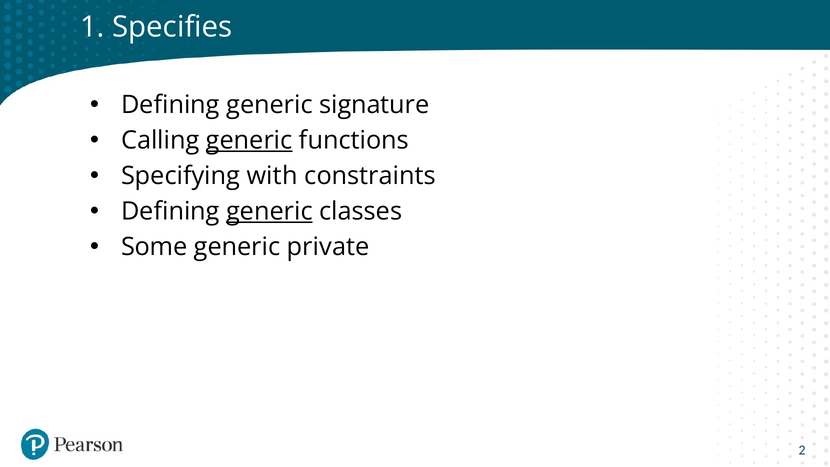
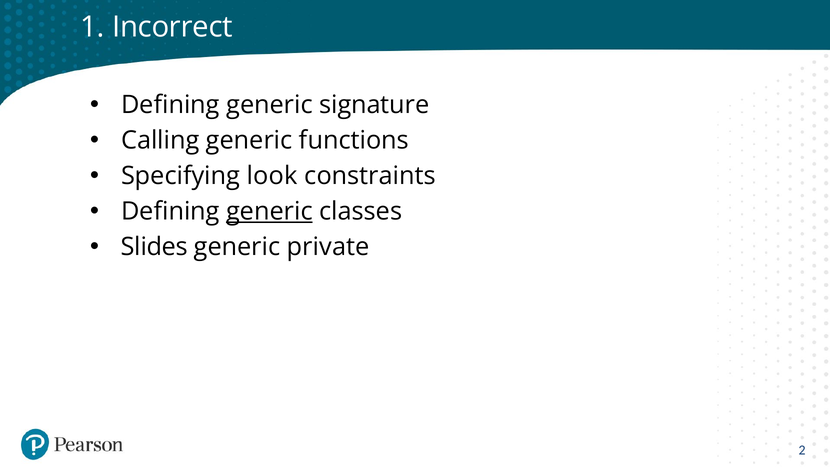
Specifies: Specifies -> Incorrect
generic at (249, 141) underline: present -> none
with: with -> look
Some: Some -> Slides
